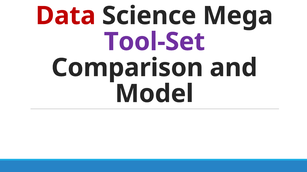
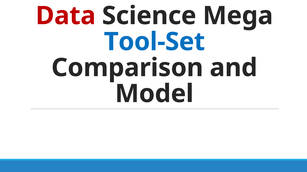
Tool-Set colour: purple -> blue
